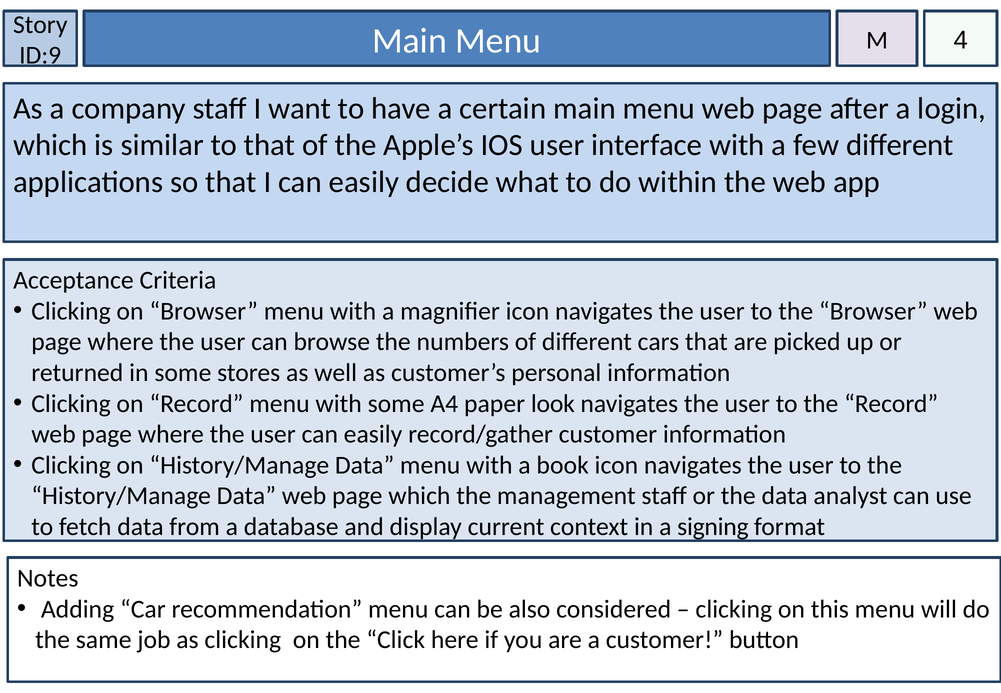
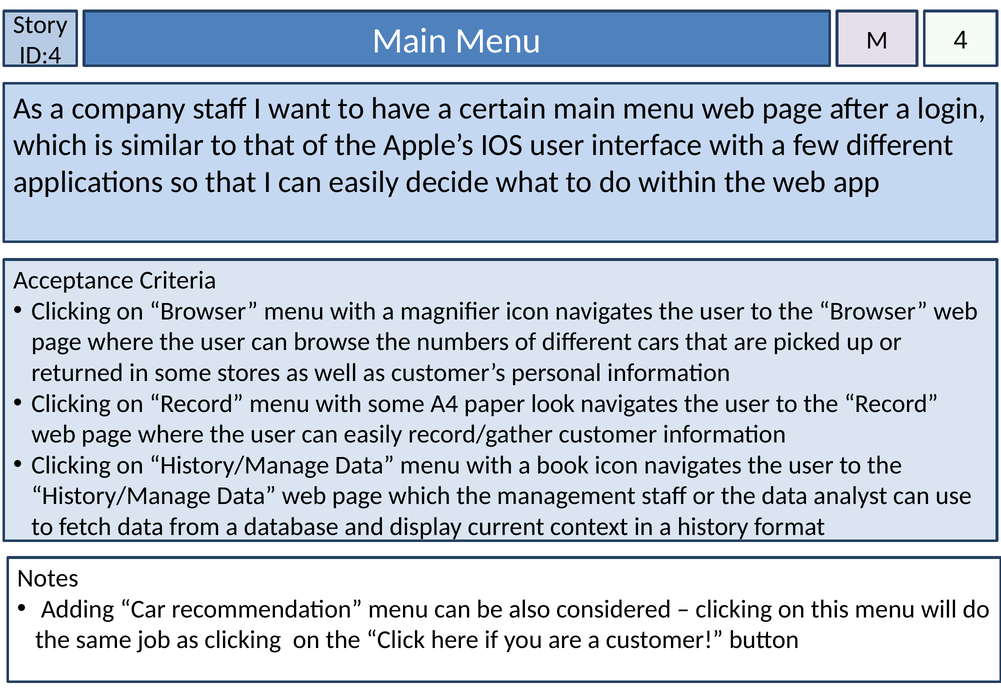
ID:9: ID:9 -> ID:4
signing: signing -> history
